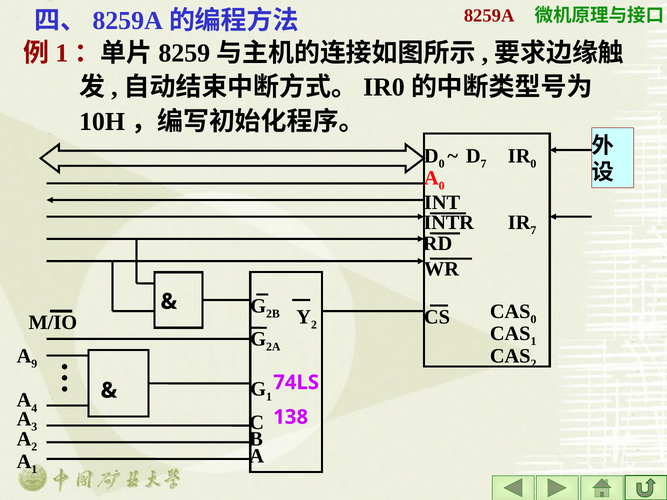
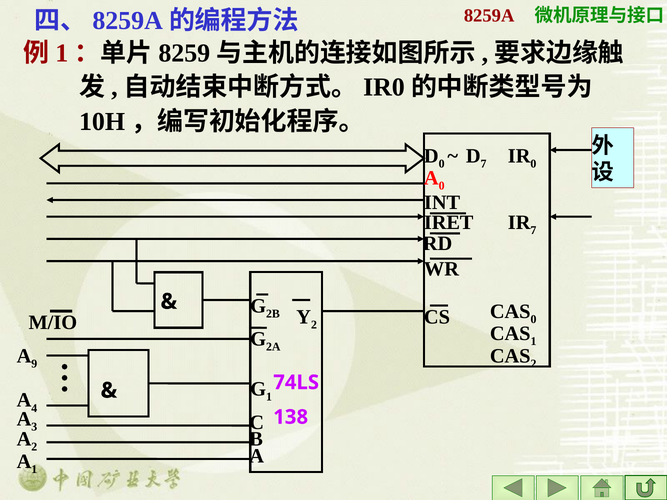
INTR: INTR -> IRET
